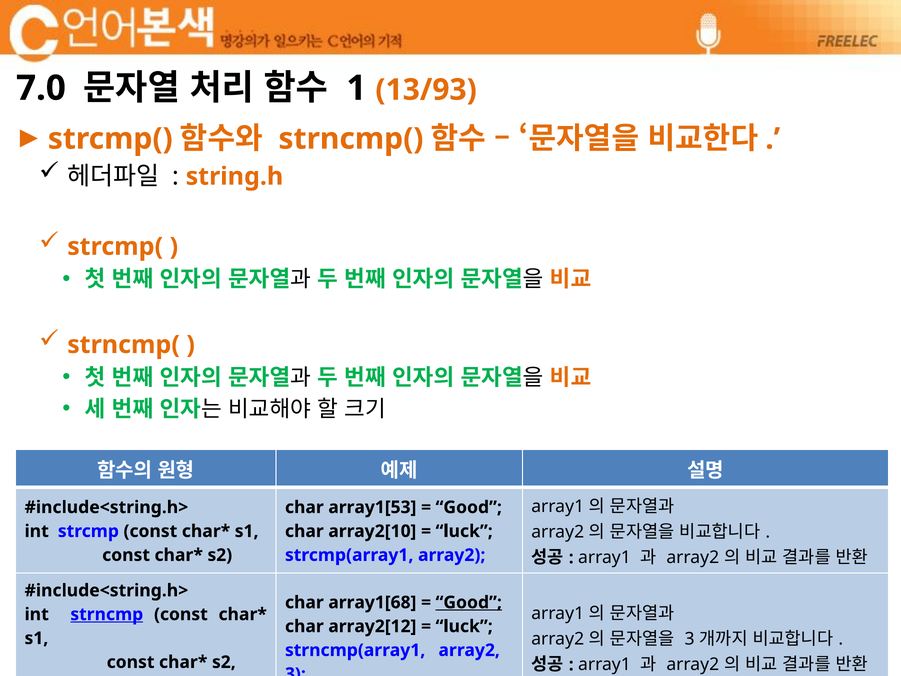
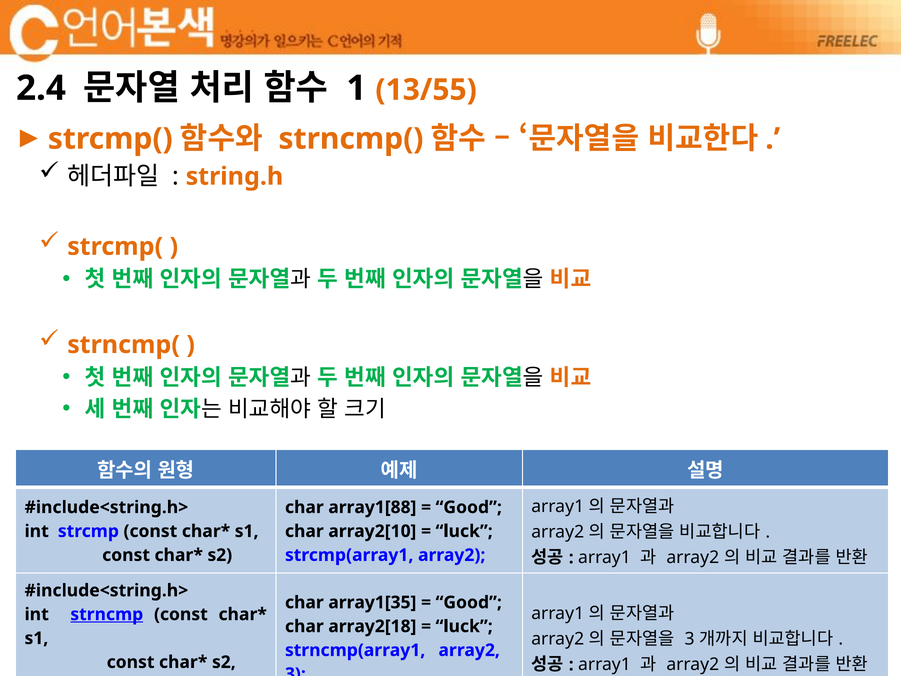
7.0: 7.0 -> 2.4
13/93: 13/93 -> 13/55
array1[53: array1[53 -> array1[88
array1[68: array1[68 -> array1[35
Good at (469, 602) underline: present -> none
array2[12: array2[12 -> array2[18
